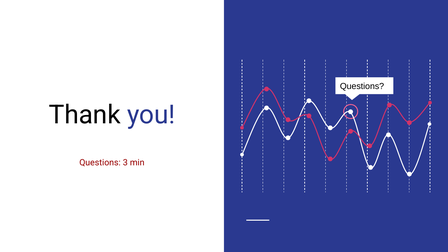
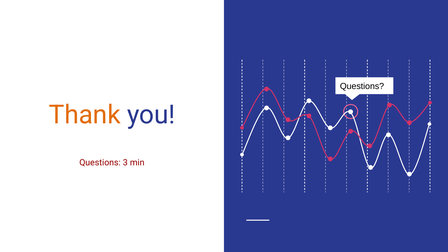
Thank colour: black -> orange
